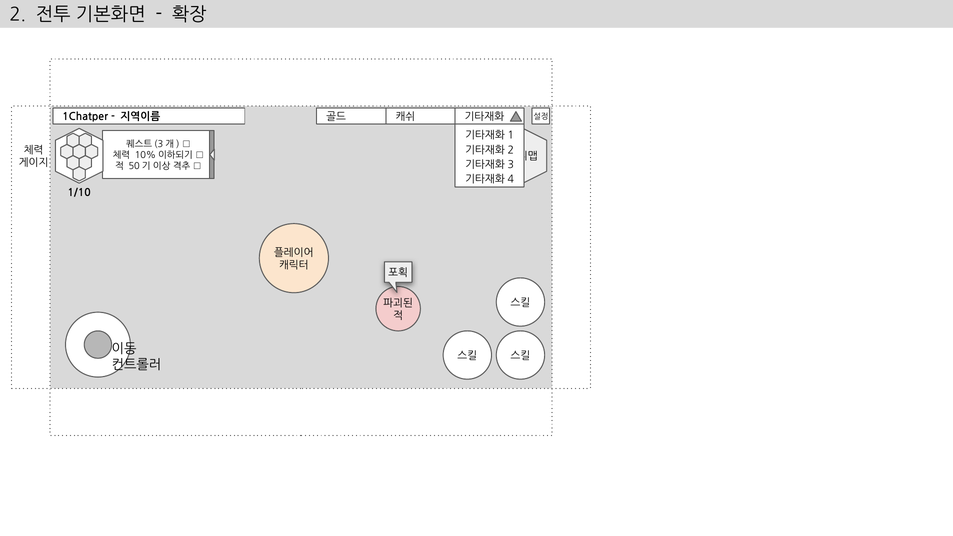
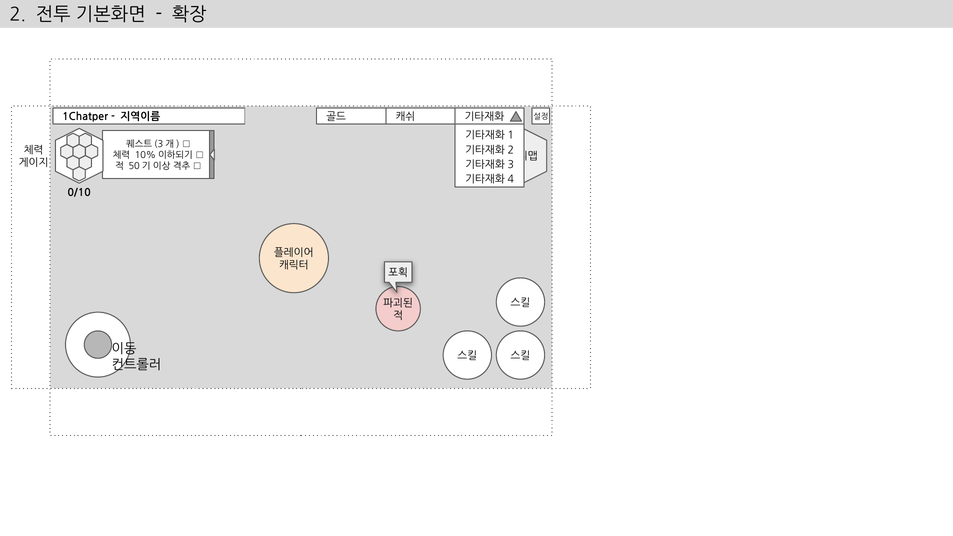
1/10: 1/10 -> 0/10
